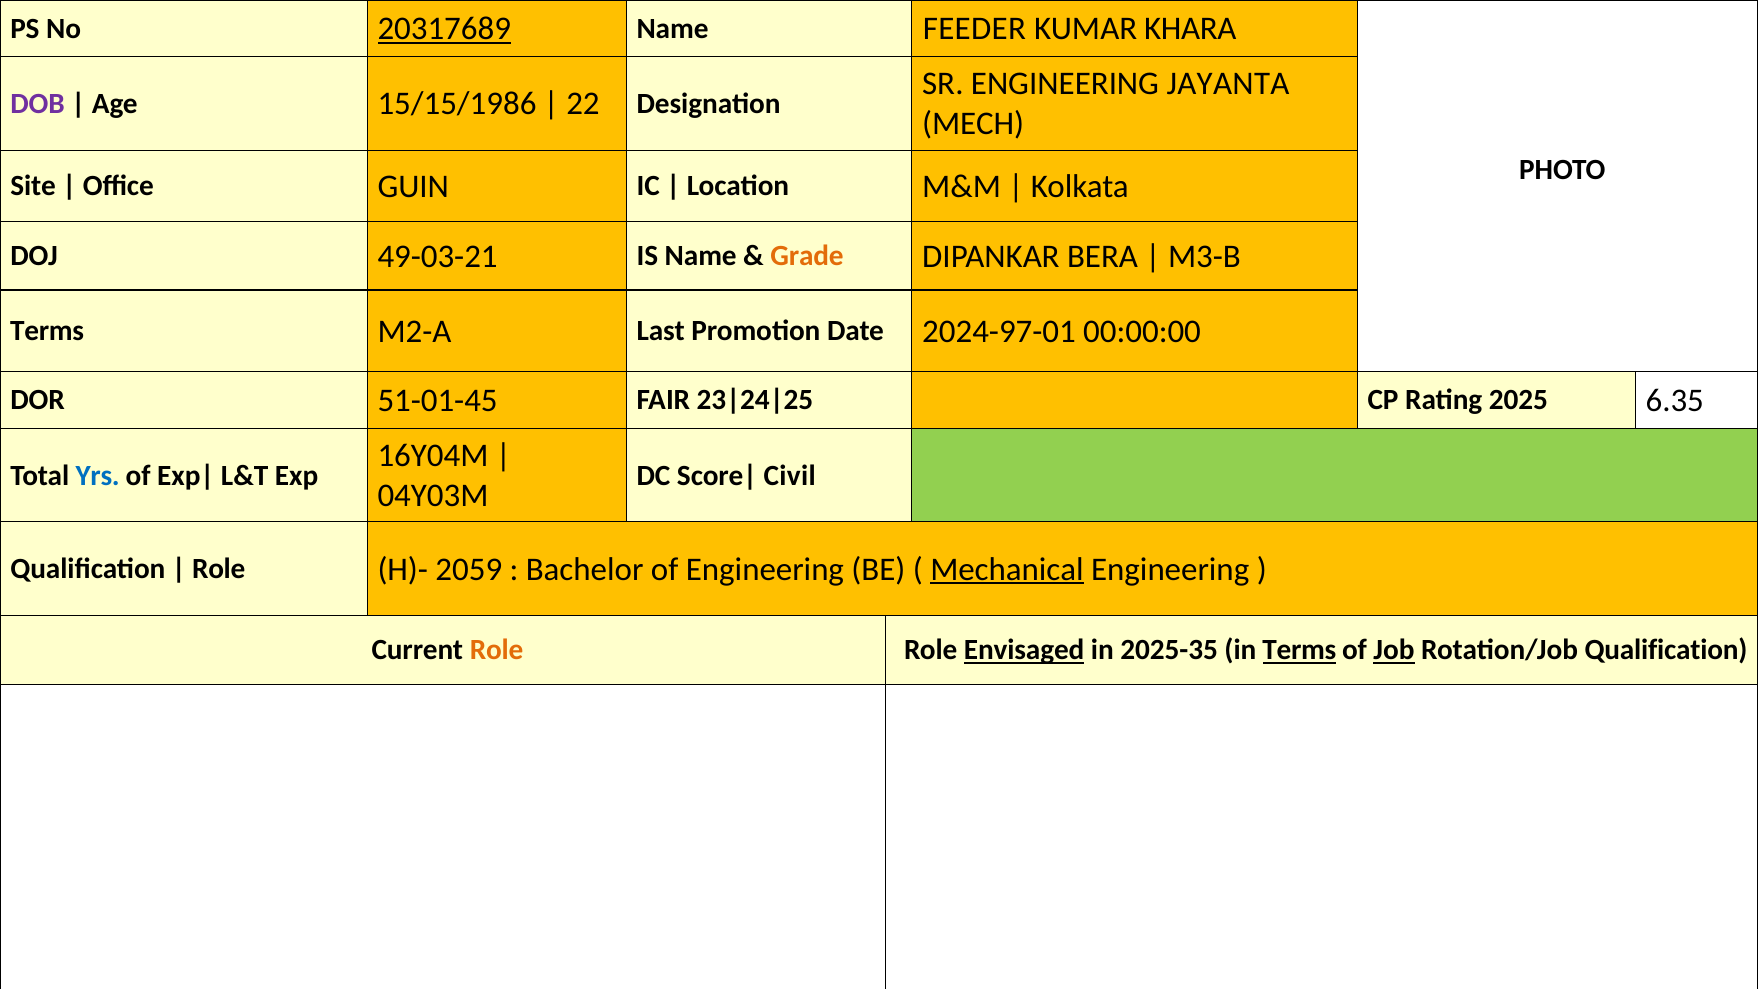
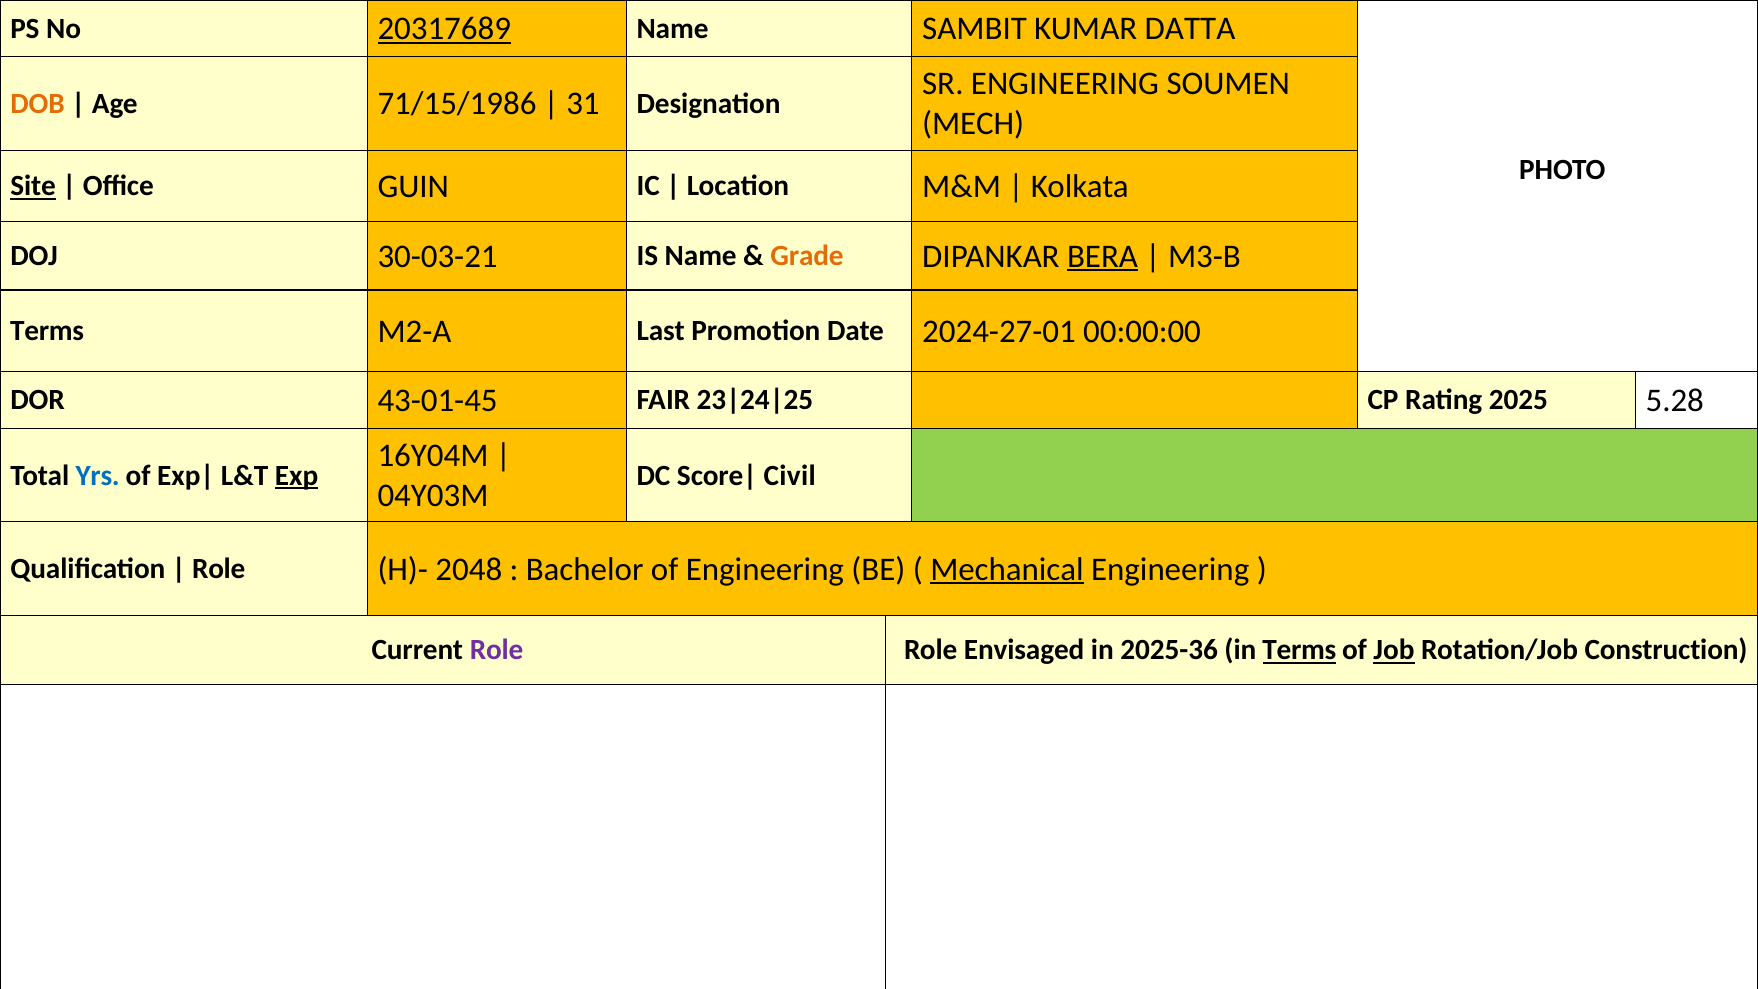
FEEDER: FEEDER -> SAMBIT
KHARA: KHARA -> DATTA
JAYANTA: JAYANTA -> SOUMEN
DOB colour: purple -> orange
15/15/1986: 15/15/1986 -> 71/15/1986
22: 22 -> 31
Site underline: none -> present
49-03-21: 49-03-21 -> 30-03-21
BERA underline: none -> present
2024-97-01: 2024-97-01 -> 2024-27-01
51-01-45: 51-01-45 -> 43-01-45
6.35: 6.35 -> 5.28
Exp underline: none -> present
2059: 2059 -> 2048
Role at (497, 650) colour: orange -> purple
Envisaged underline: present -> none
2025-35: 2025-35 -> 2025-36
Rotation/Job Qualification: Qualification -> Construction
